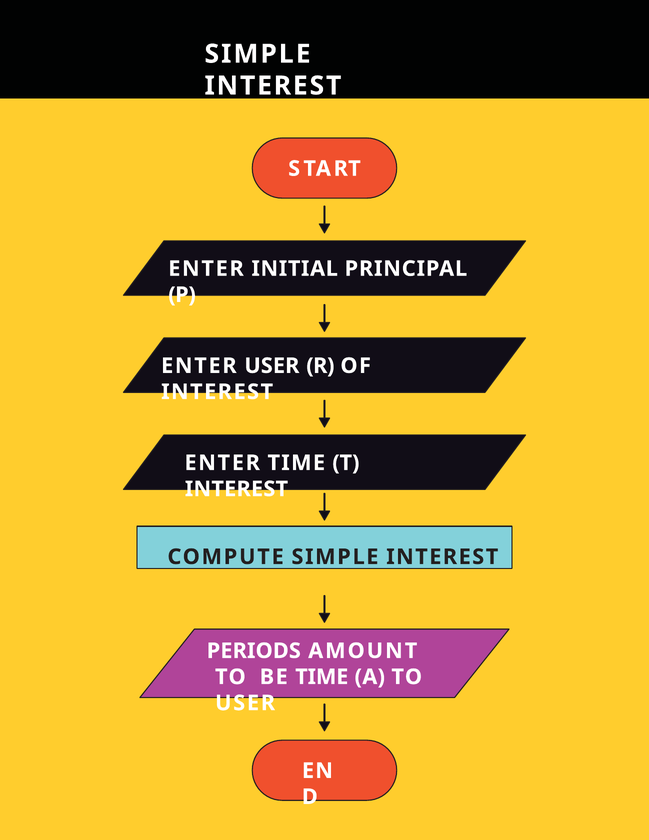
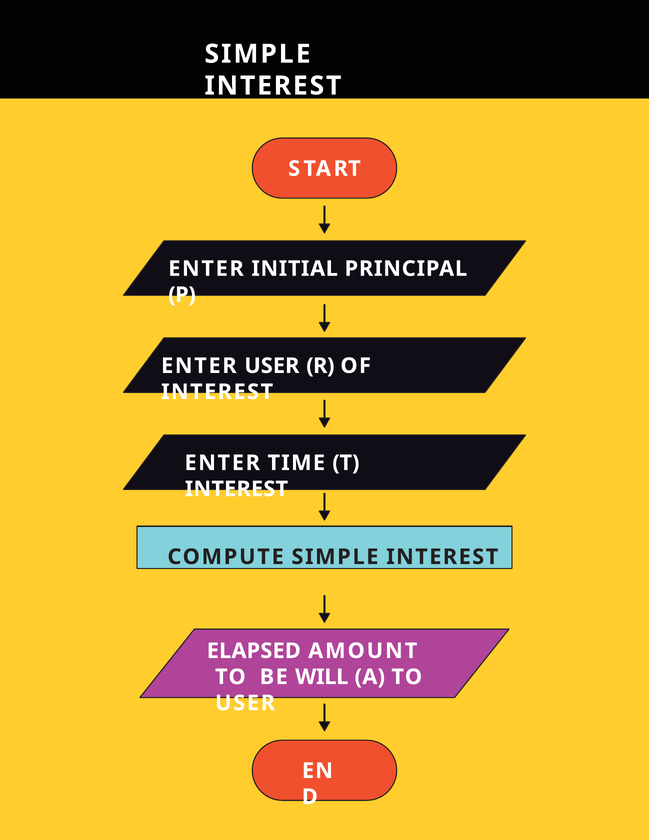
PERIODS: PERIODS -> ELAPSED
BE TIME: TIME -> WILL
